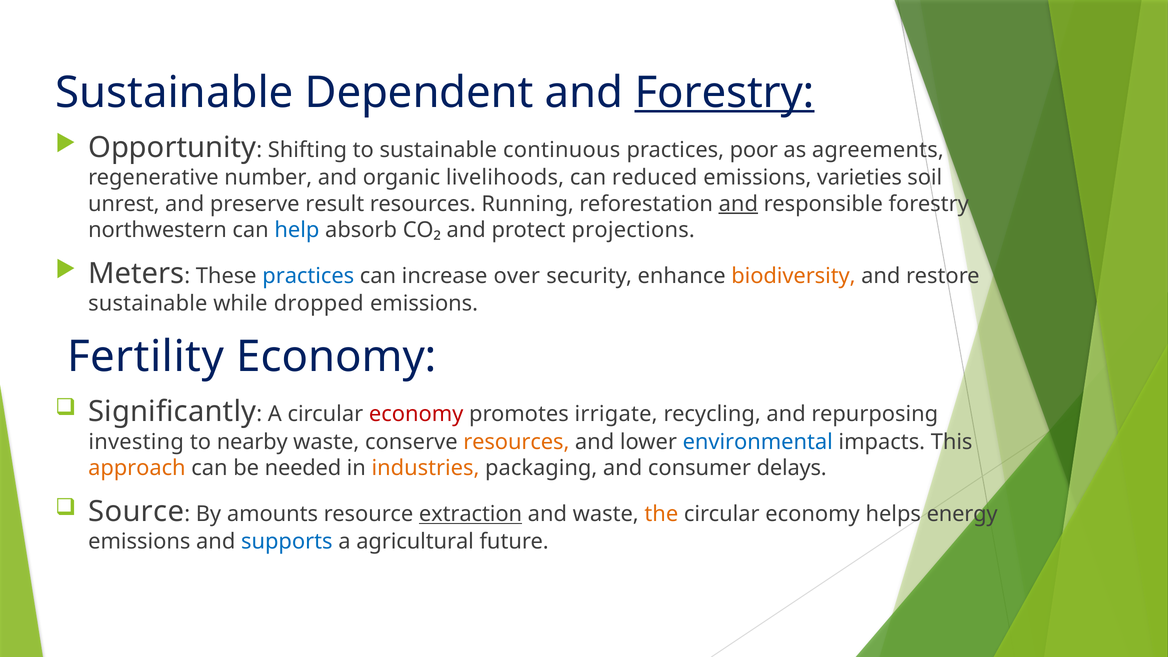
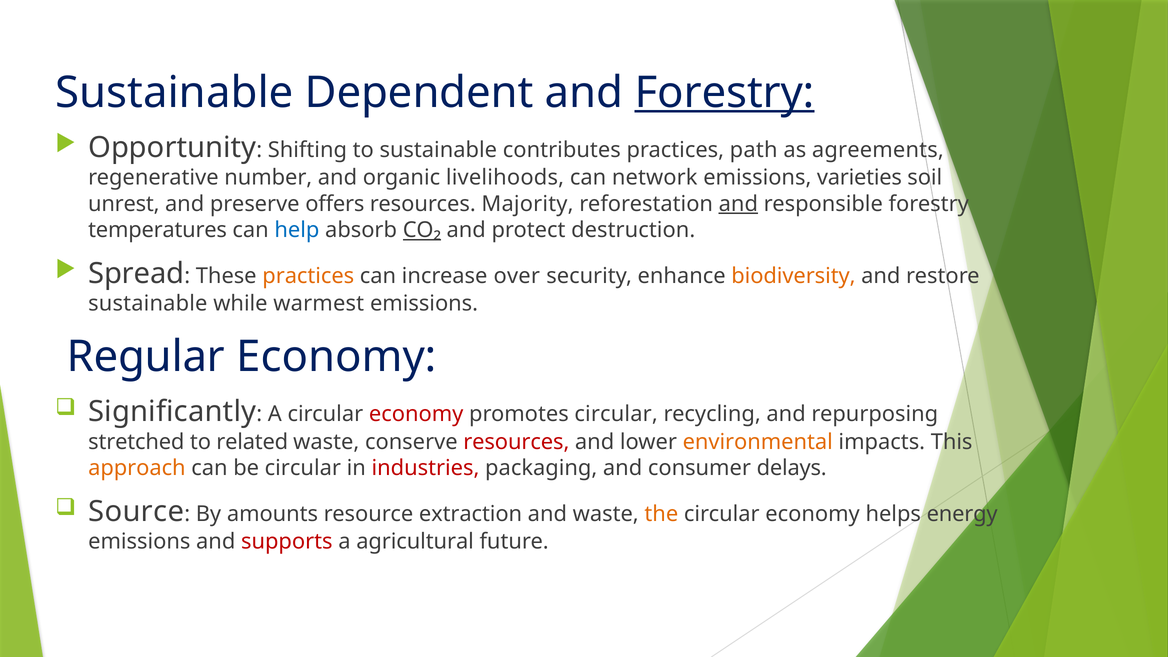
continuous: continuous -> contributes
poor: poor -> path
reduced: reduced -> network
result: result -> offers
Running: Running -> Majority
northwestern: northwestern -> temperatures
CO₂ underline: none -> present
projections: projections -> destruction
Meters: Meters -> Spread
practices at (308, 276) colour: blue -> orange
dropped: dropped -> warmest
Fertility: Fertility -> Regular
promotes irrigate: irrigate -> circular
investing: investing -> stretched
nearby: nearby -> related
resources at (516, 442) colour: orange -> red
environmental colour: blue -> orange
be needed: needed -> circular
industries colour: orange -> red
extraction underline: present -> none
supports colour: blue -> red
